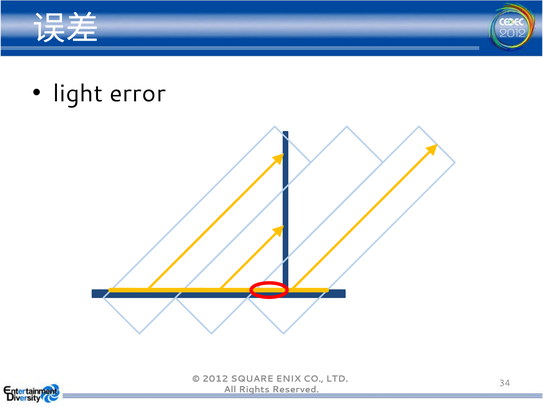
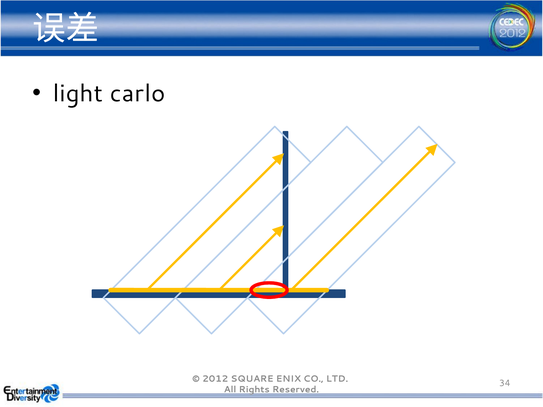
error: error -> carlo
